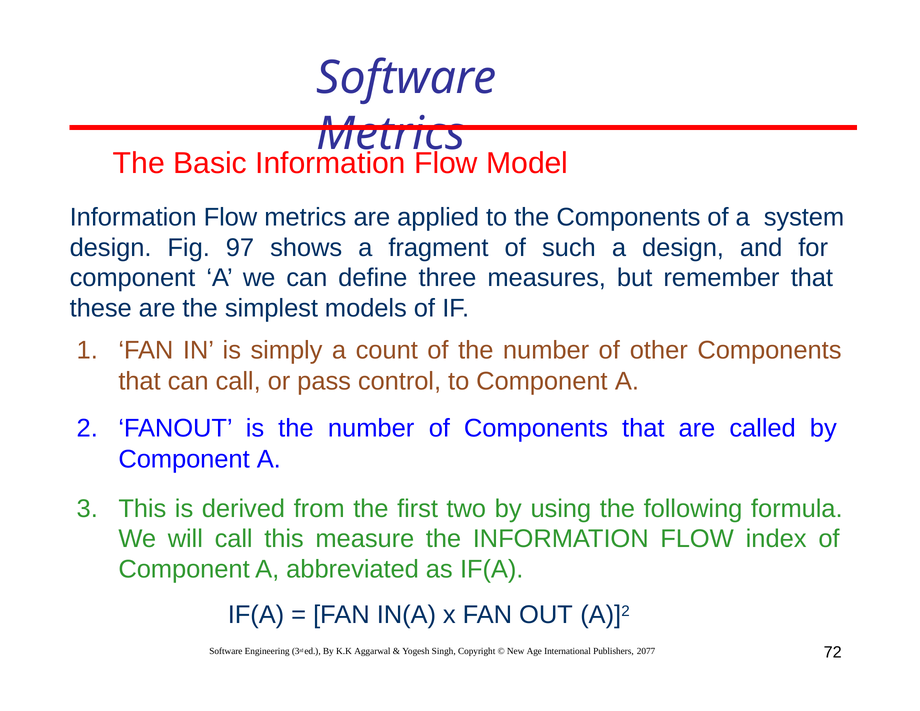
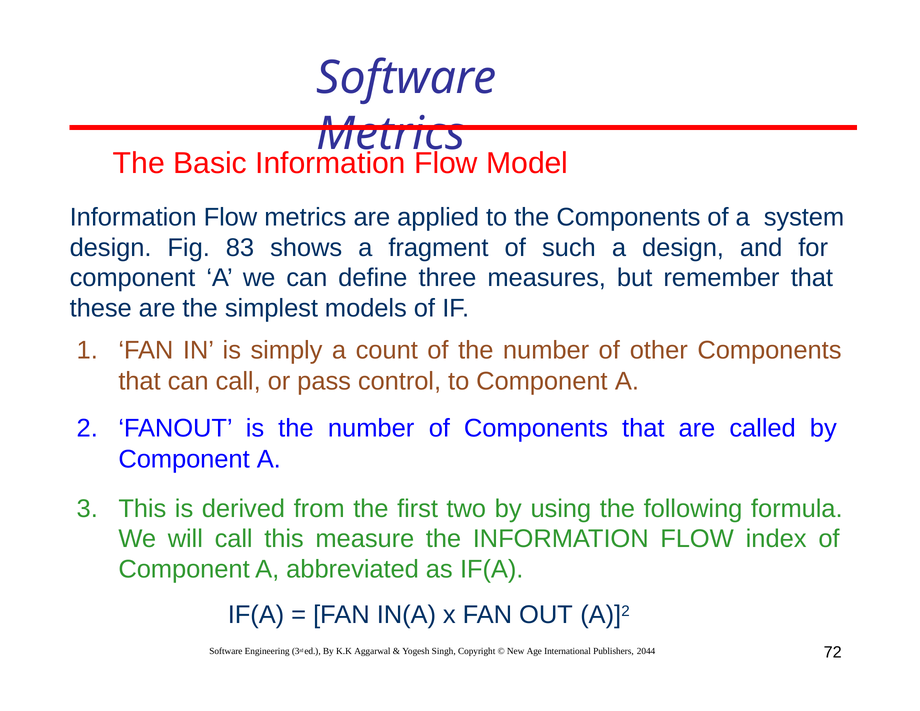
97: 97 -> 83
2077: 2077 -> 2044
